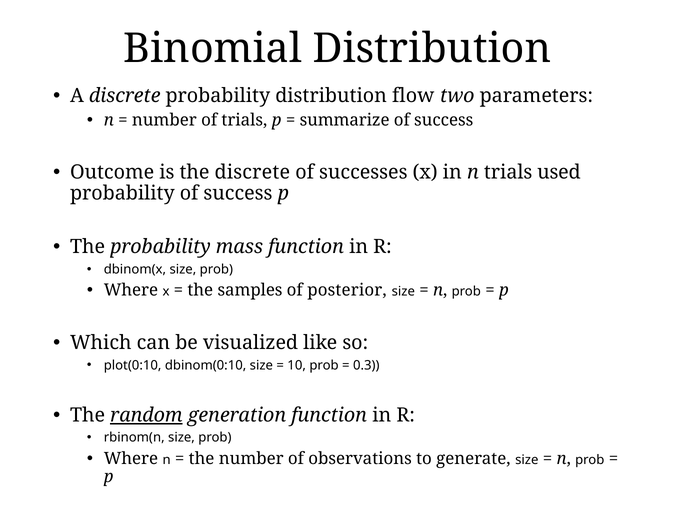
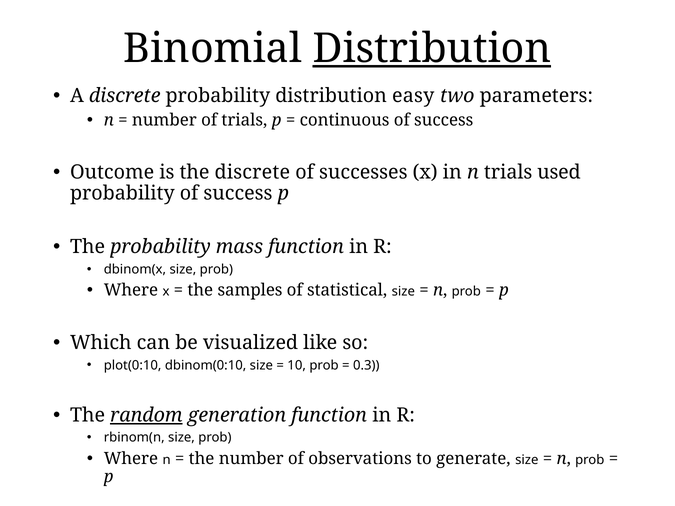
Distribution at (432, 49) underline: none -> present
flow: flow -> easy
summarize: summarize -> continuous
posterior: posterior -> statistical
